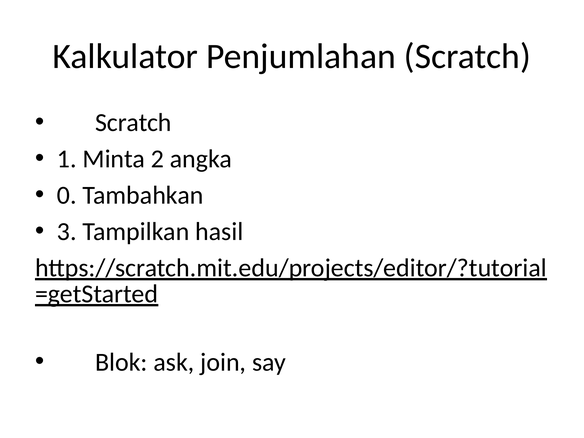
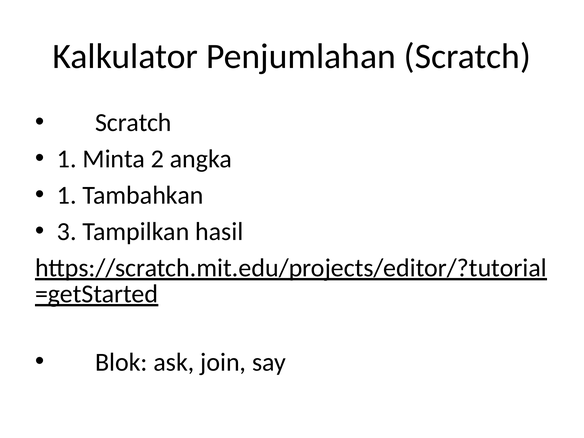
0 at (67, 195): 0 -> 1
